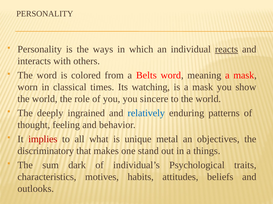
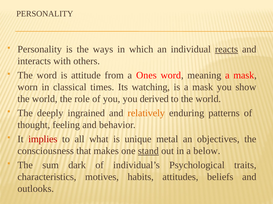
colored: colored -> attitude
Belts: Belts -> Ones
sincere: sincere -> derived
relatively colour: blue -> orange
discriminatory: discriminatory -> consciousness
stand underline: none -> present
things: things -> below
